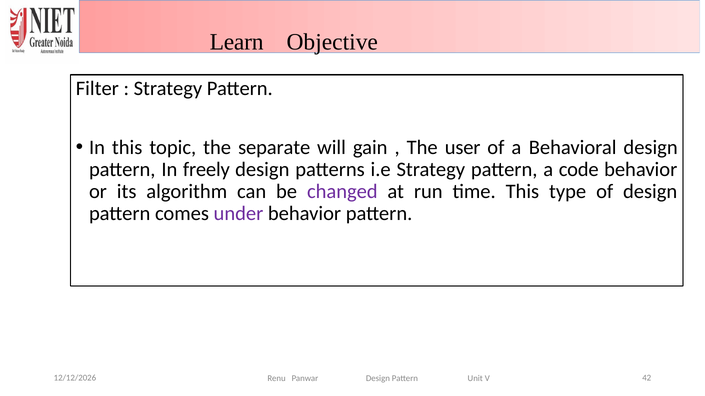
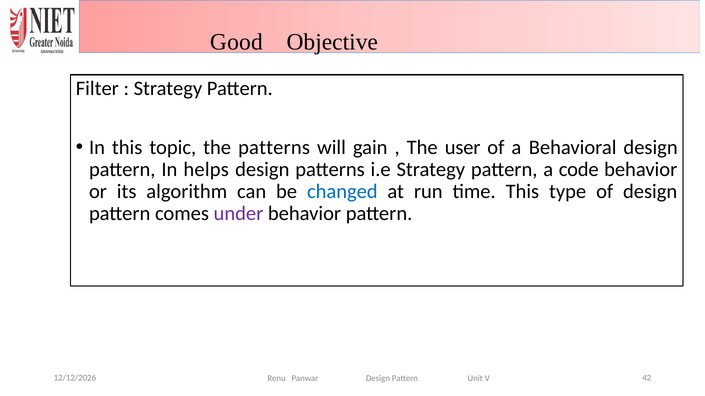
Learn: Learn -> Good
the separate: separate -> patterns
freely: freely -> helps
changed colour: purple -> blue
